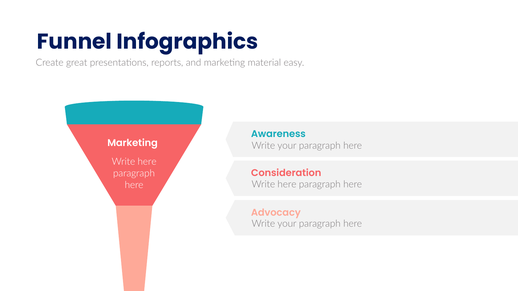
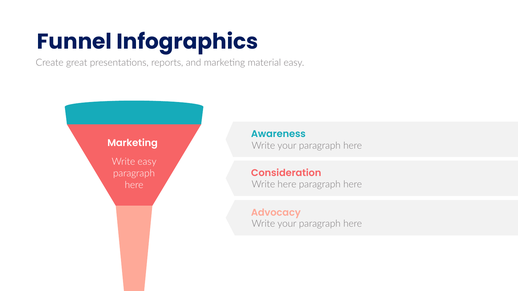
here at (147, 162): here -> easy
